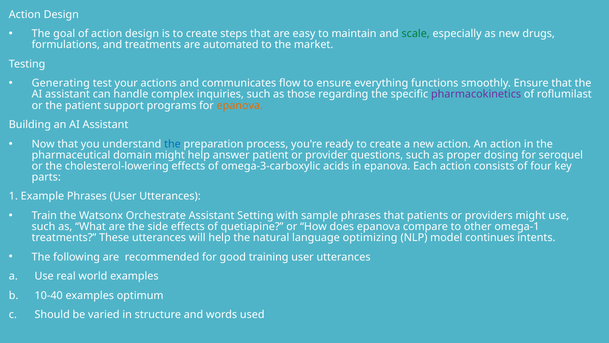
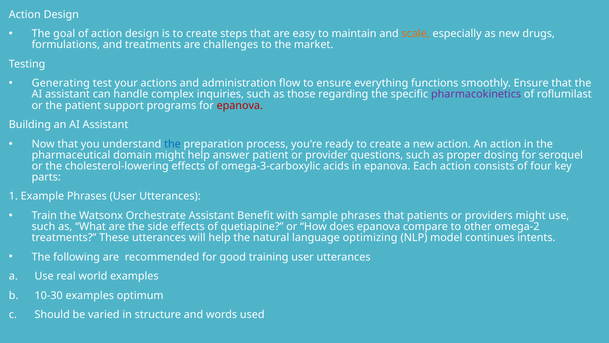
scale colour: green -> orange
automated: automated -> challenges
communicates: communicates -> administration
epanova at (240, 105) colour: orange -> red
Setting: Setting -> Benefit
omega-1: omega-1 -> omega-2
10-40: 10-40 -> 10-30
